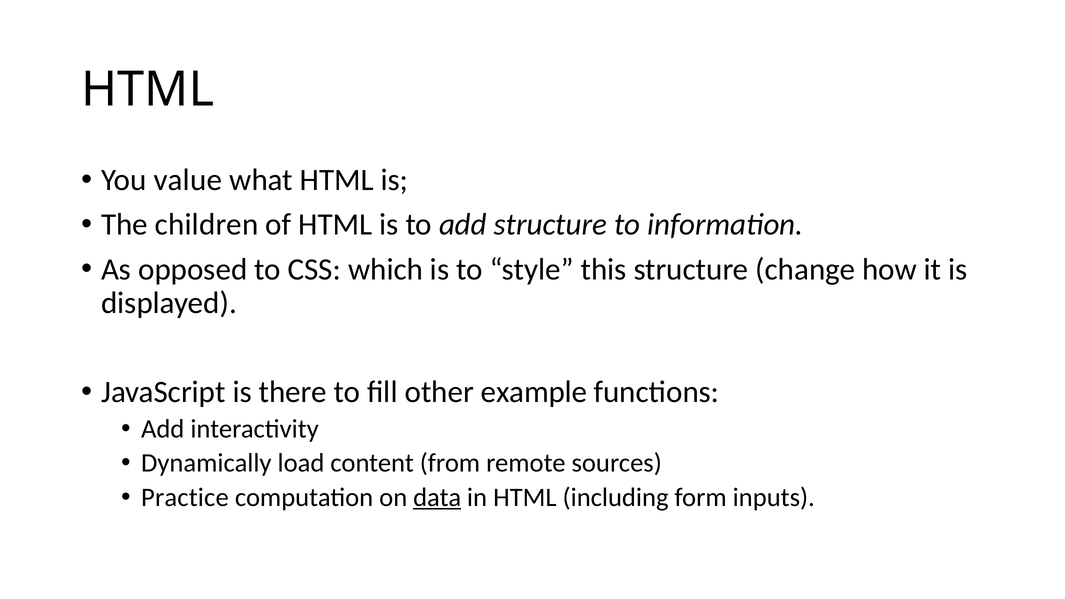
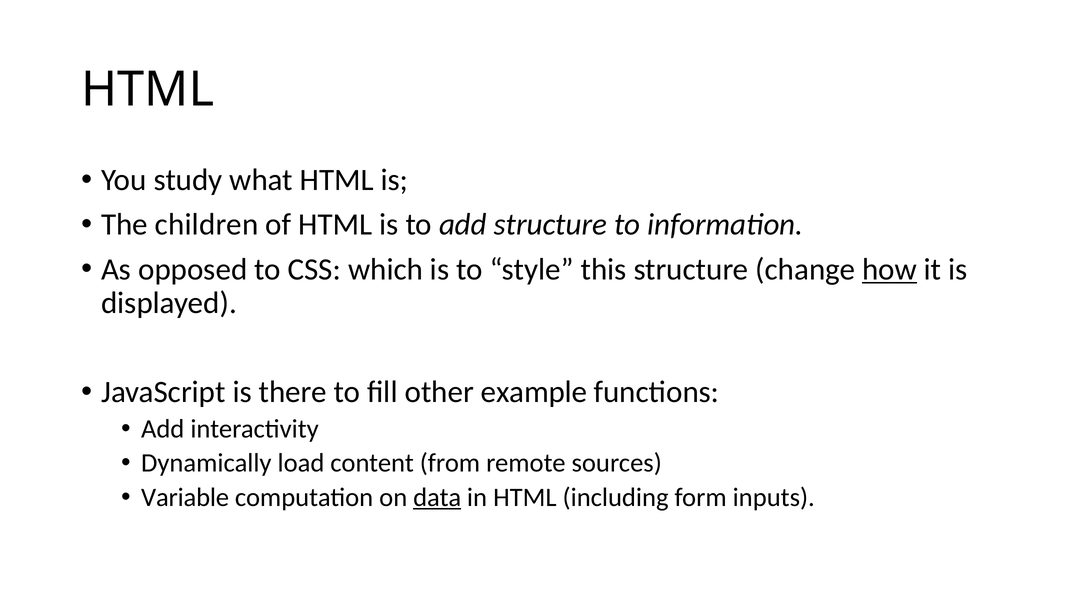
value: value -> study
how underline: none -> present
Practice: Practice -> Variable
